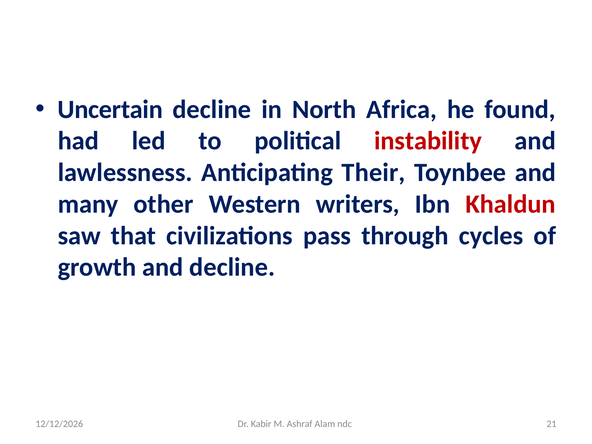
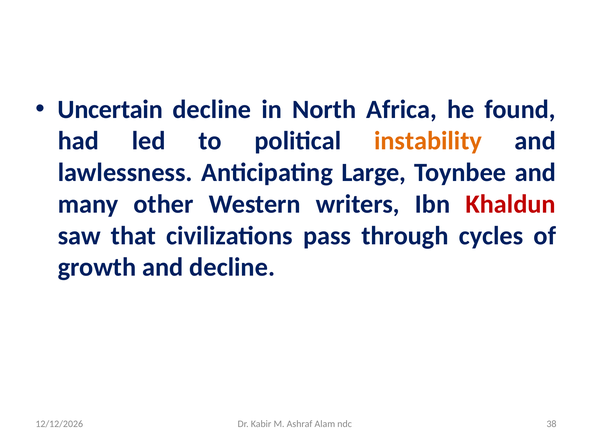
instability colour: red -> orange
Their: Their -> Large
21: 21 -> 38
